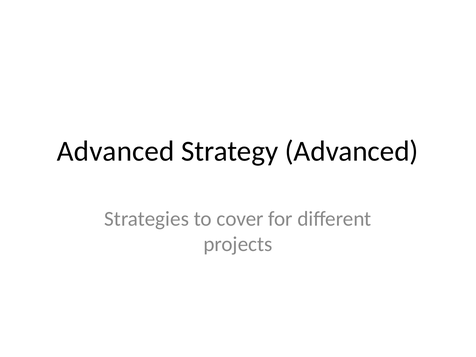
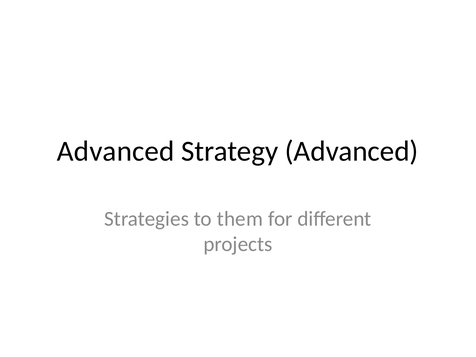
cover: cover -> them
